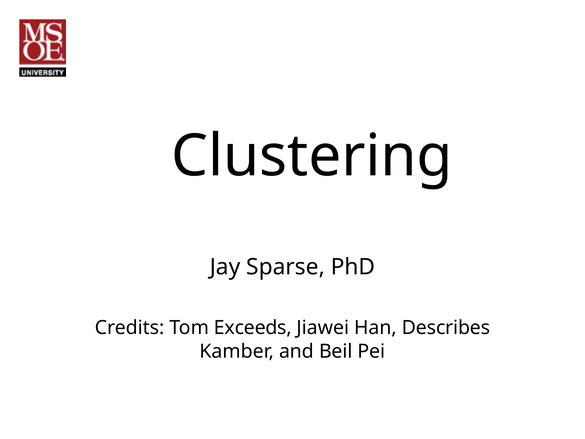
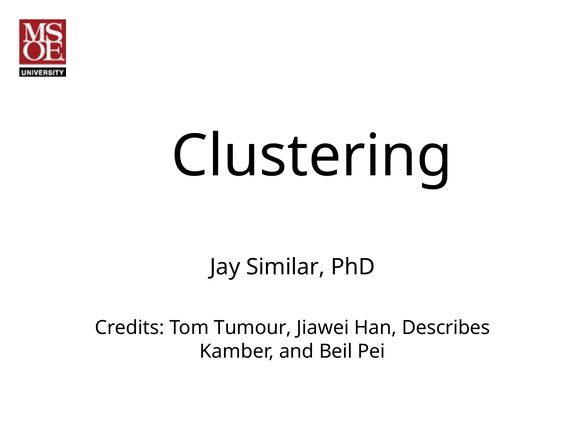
Sparse: Sparse -> Similar
Exceeds: Exceeds -> Tumour
